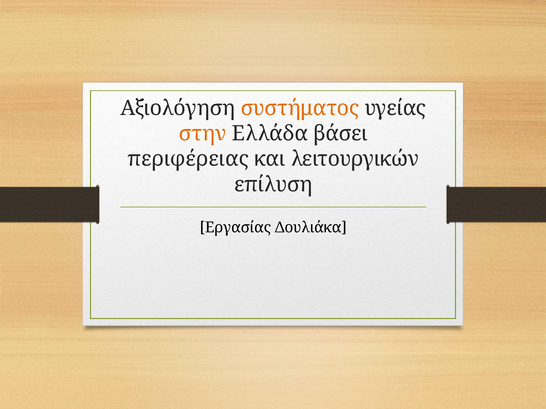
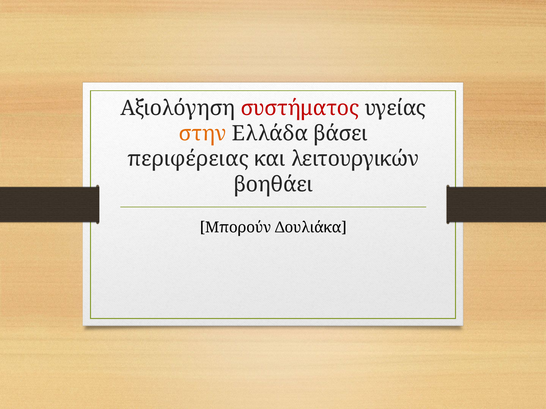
συστήματος colour: orange -> red
επίλυση: επίλυση -> βοηθάει
Εργασίας: Εργασίας -> Μπορούν
